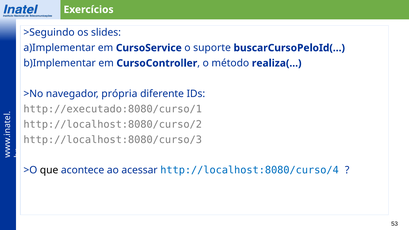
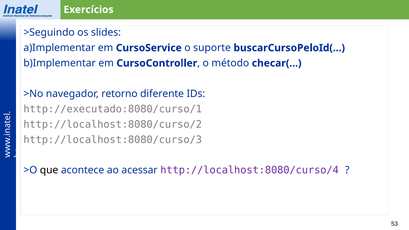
realiza(: realiza( -> checar(
própria: própria -> retorno
http://localhost:8080/curso/4 colour: blue -> purple
